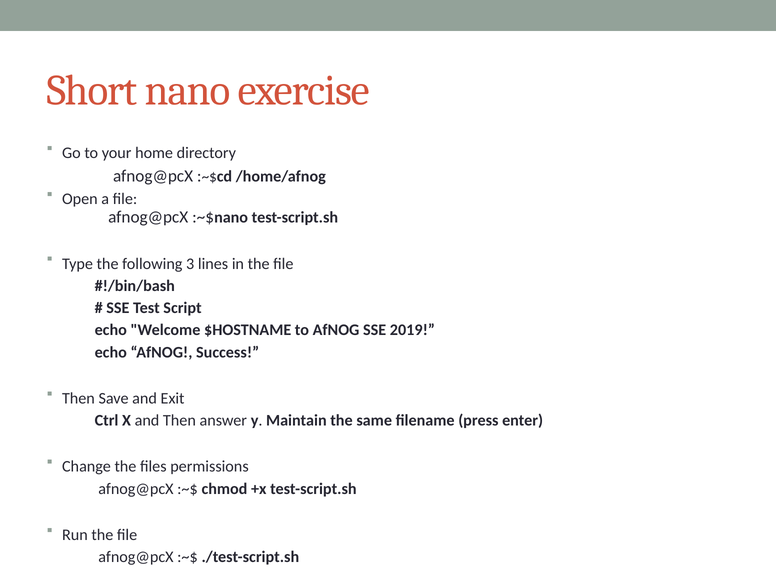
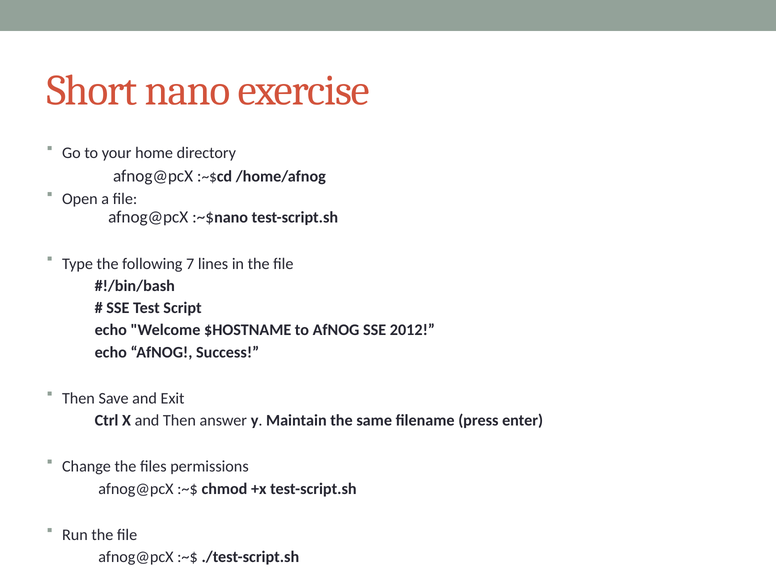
3: 3 -> 7
2019: 2019 -> 2012
